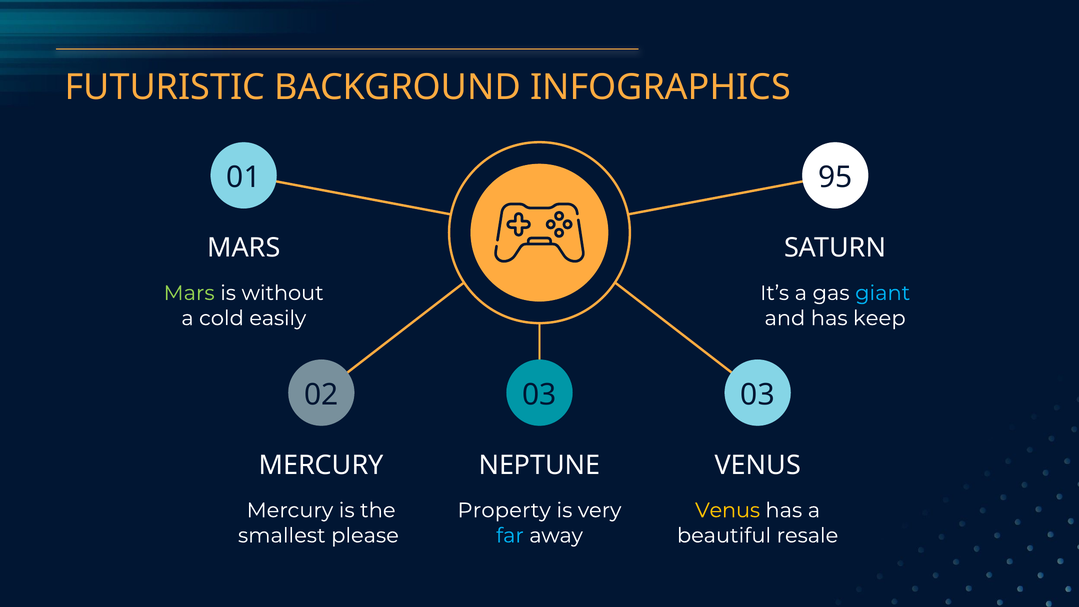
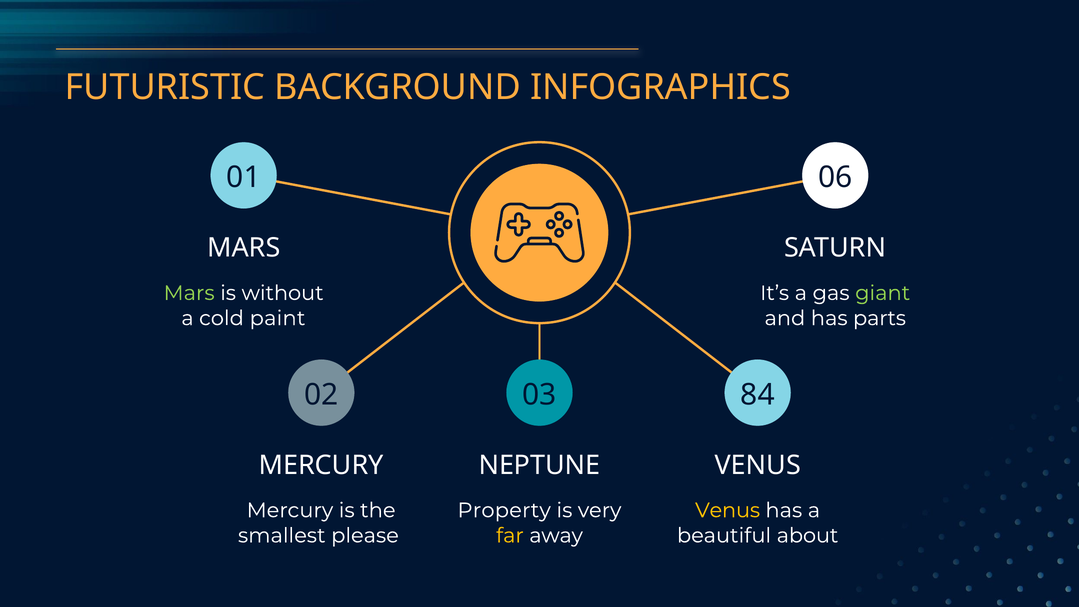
95: 95 -> 06
giant colour: light blue -> light green
easily: easily -> paint
keep: keep -> parts
03 03: 03 -> 84
far colour: light blue -> yellow
resale: resale -> about
